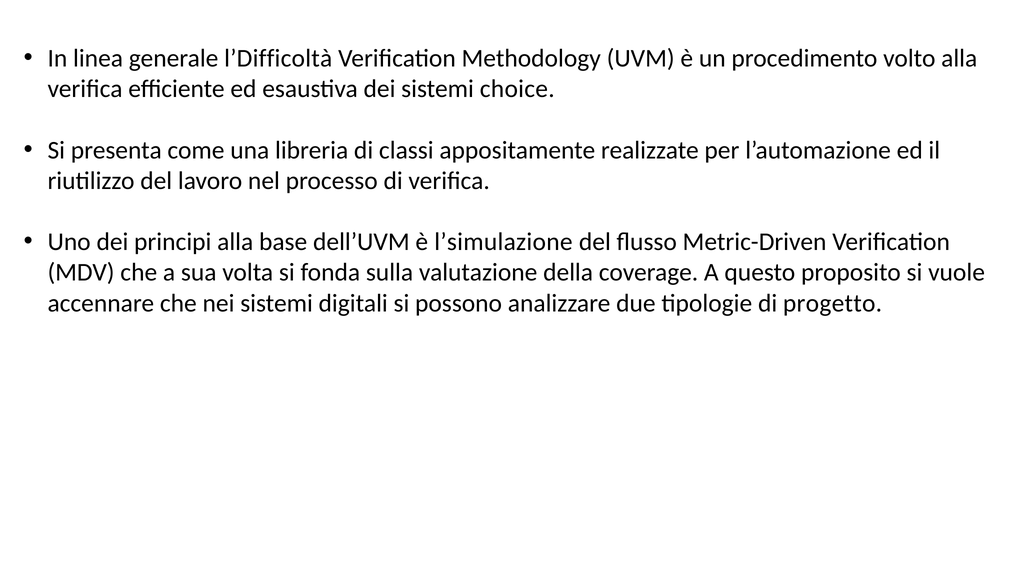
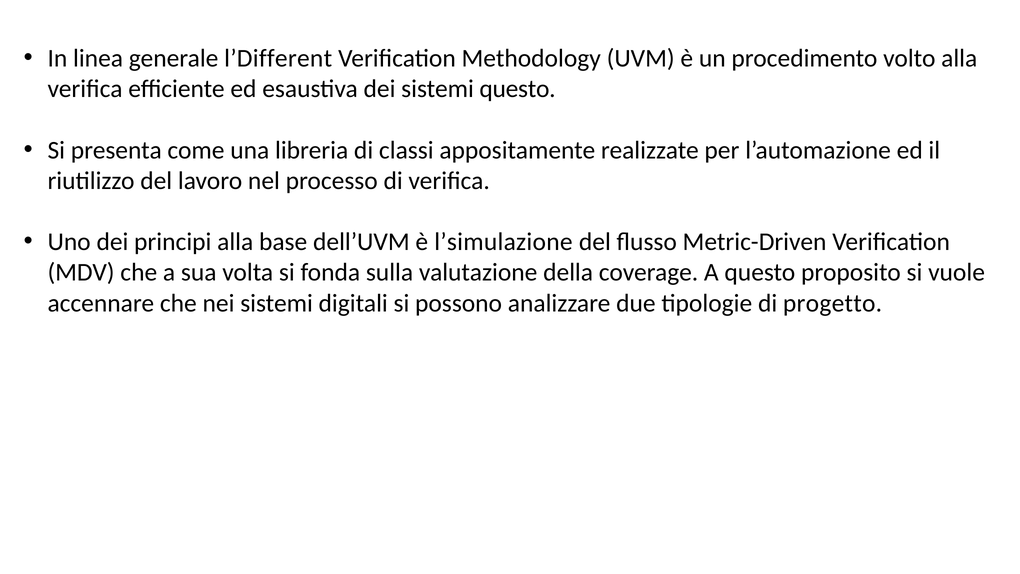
l’Difficoltà: l’Difficoltà -> l’Different
sistemi choice: choice -> questo
